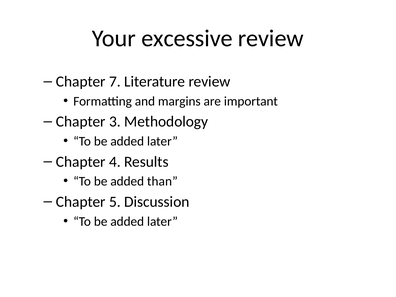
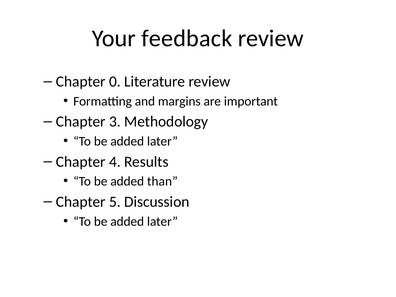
excessive: excessive -> feedback
7: 7 -> 0
